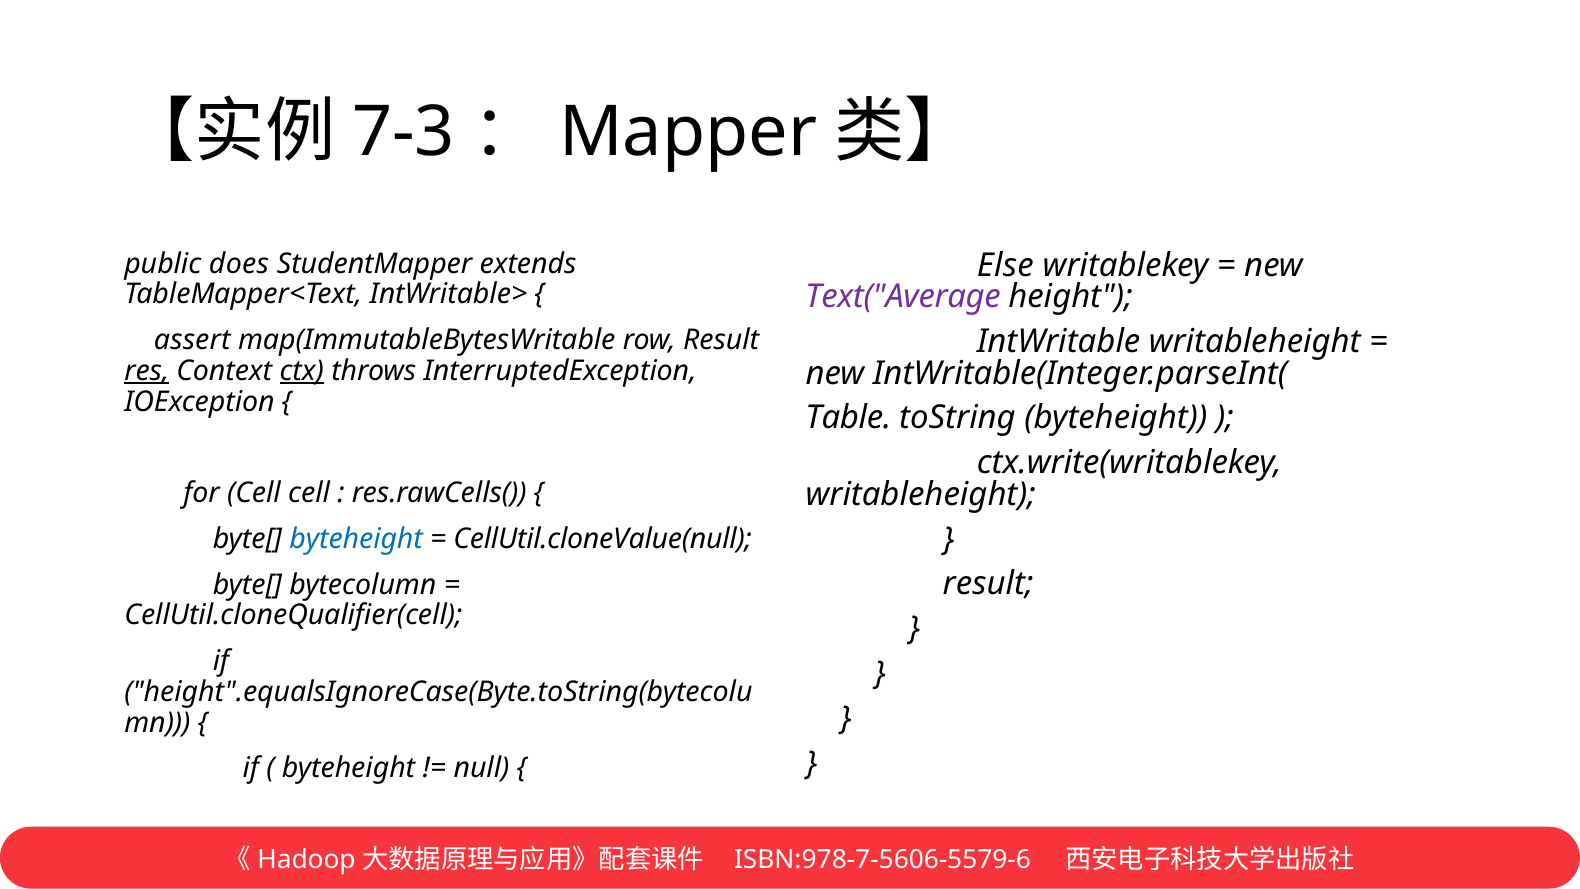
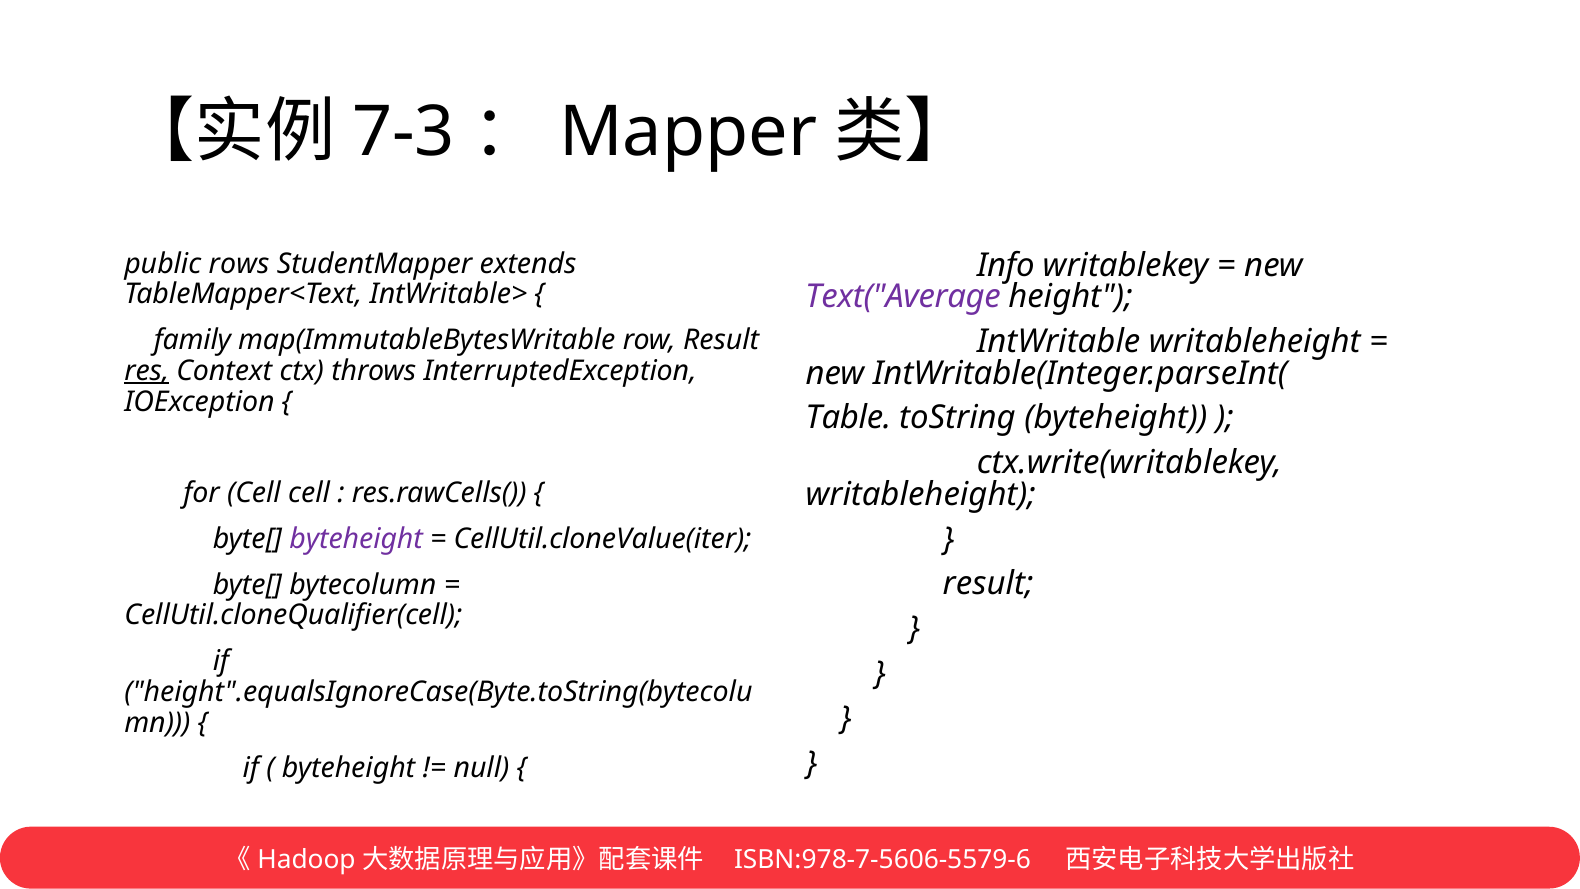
does: does -> rows
Else: Else -> Info
assert: assert -> family
ctx underline: present -> none
byteheight at (356, 539) colour: blue -> purple
CellUtil.cloneValue(null: CellUtil.cloneValue(null -> CellUtil.cloneValue(iter
